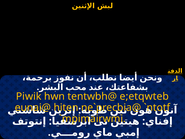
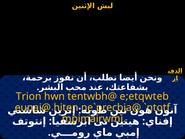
Piwik: Piwik -> Trion
